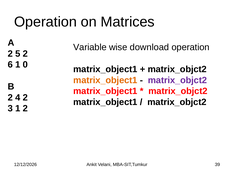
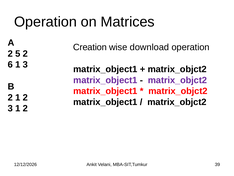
Variable: Variable -> Creation
1 0: 0 -> 3
matrix_object1 at (105, 80) colour: orange -> purple
2 4: 4 -> 1
